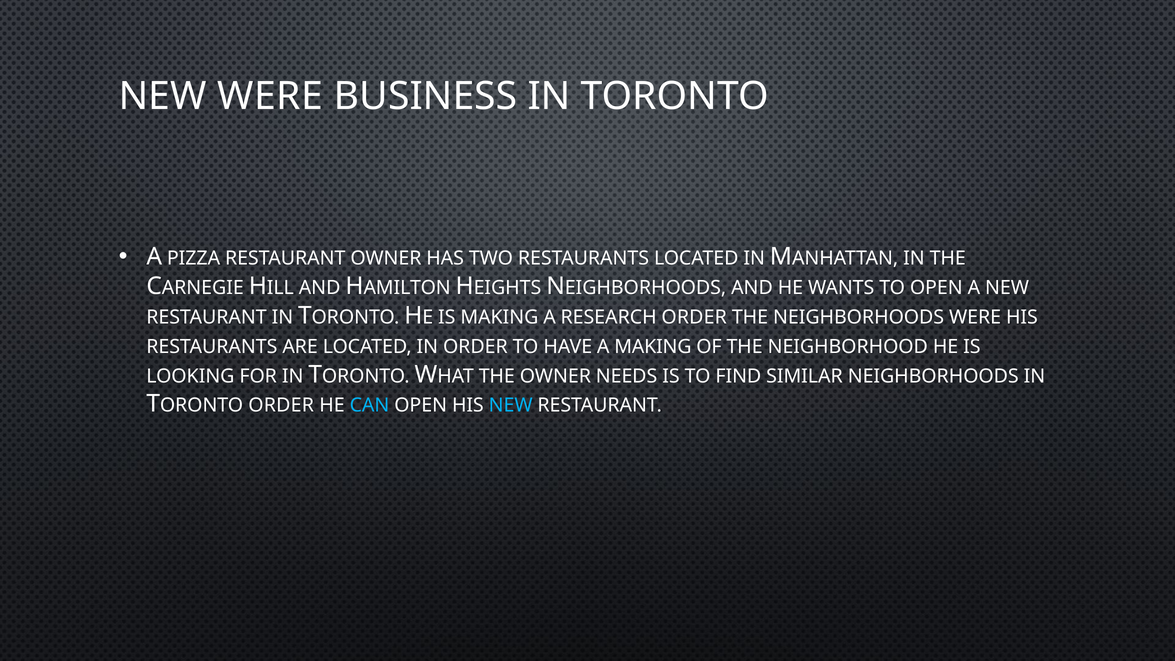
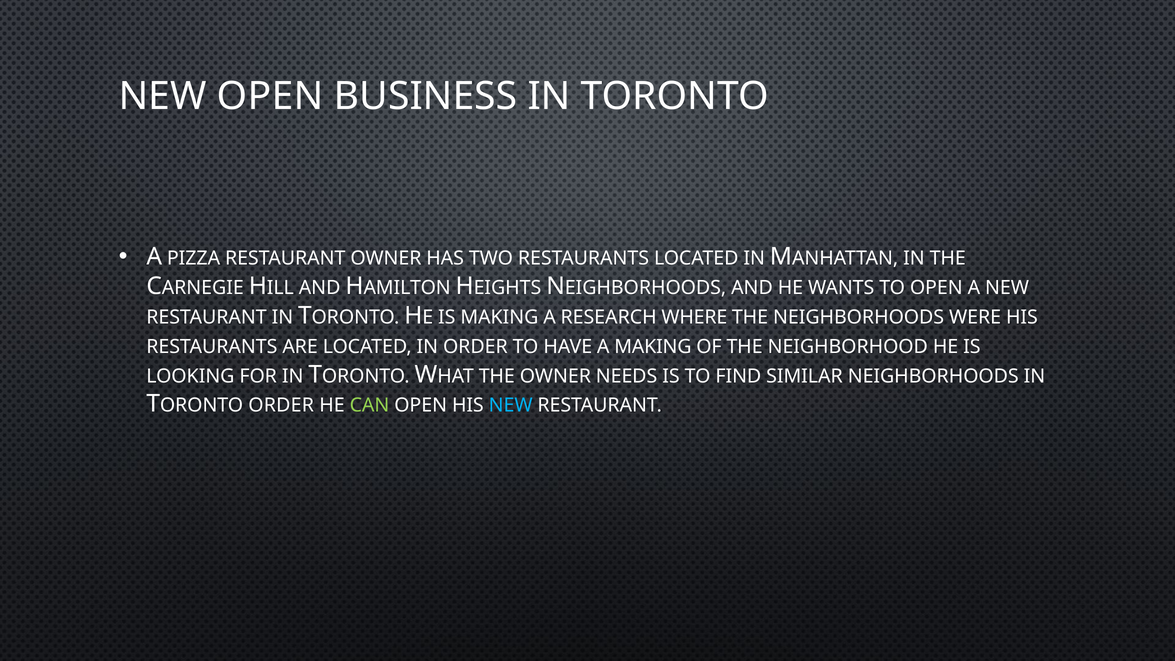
NEW WERE: WERE -> OPEN
RESEARCH ORDER: ORDER -> WHERE
CAN colour: light blue -> light green
